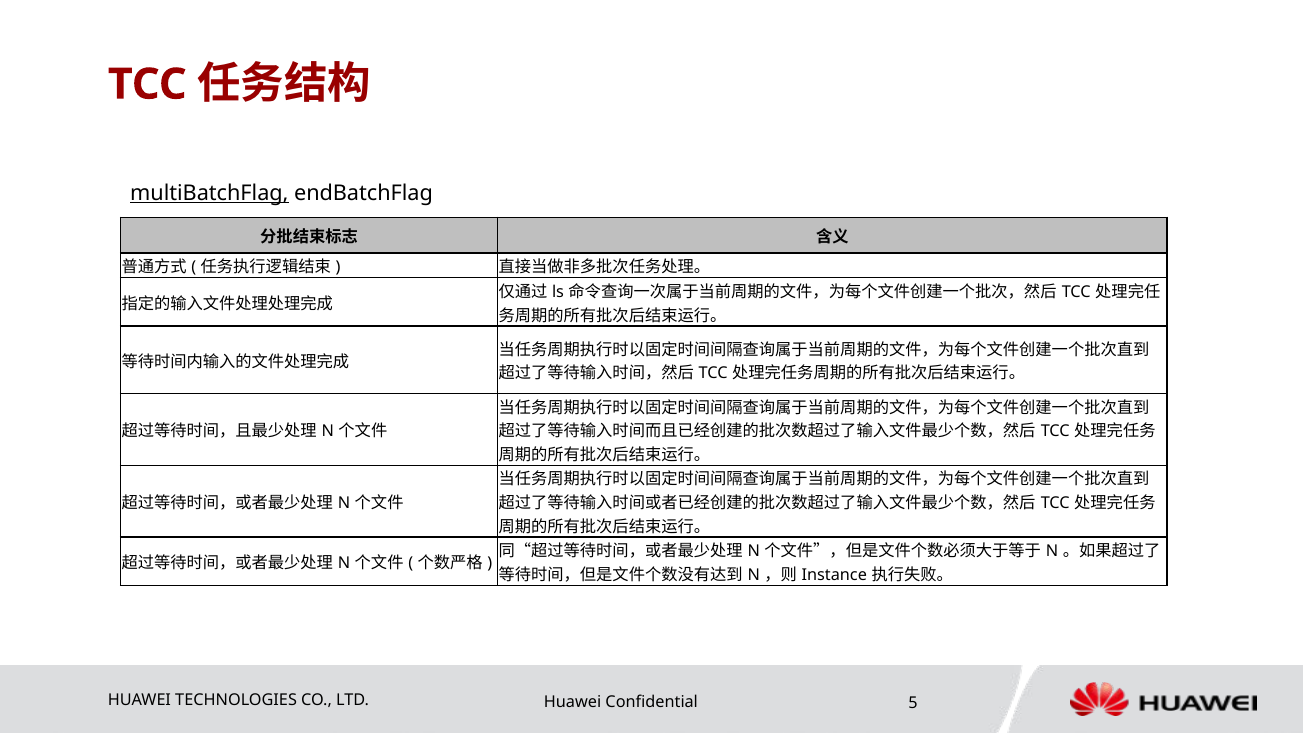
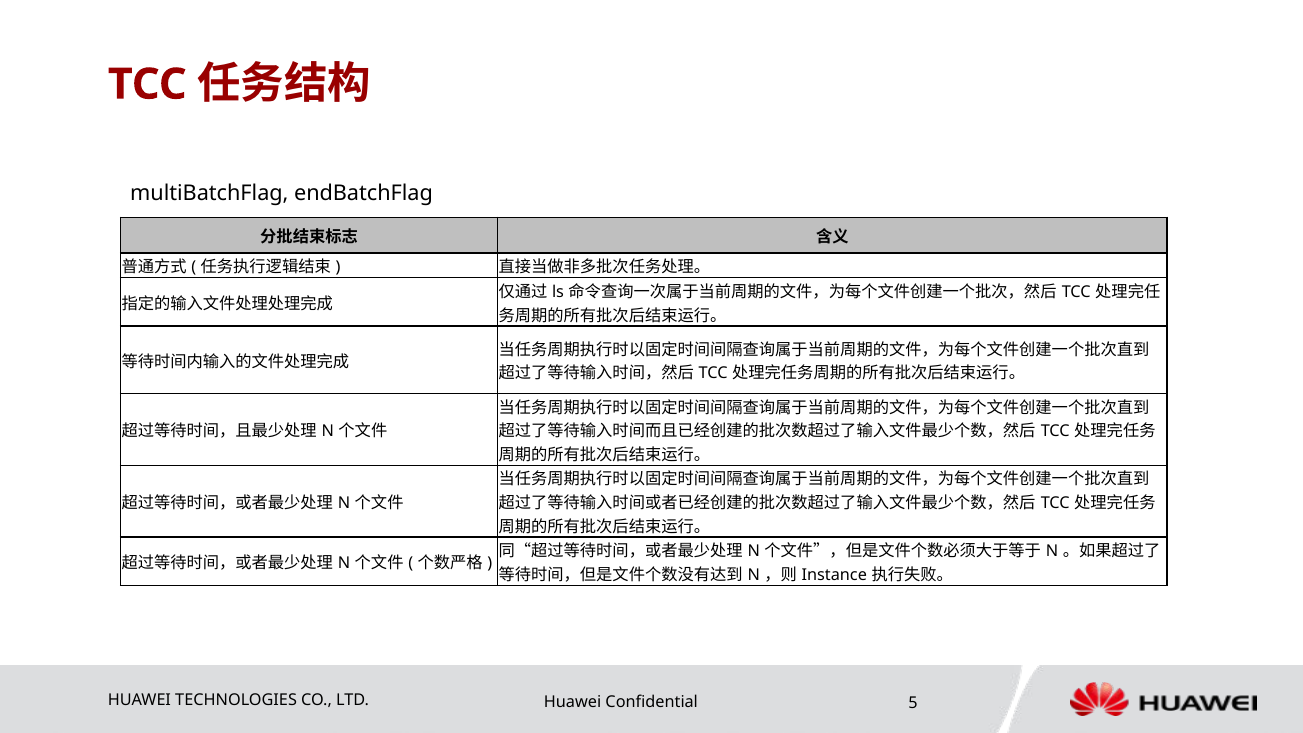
multiBatchFlag underline: present -> none
